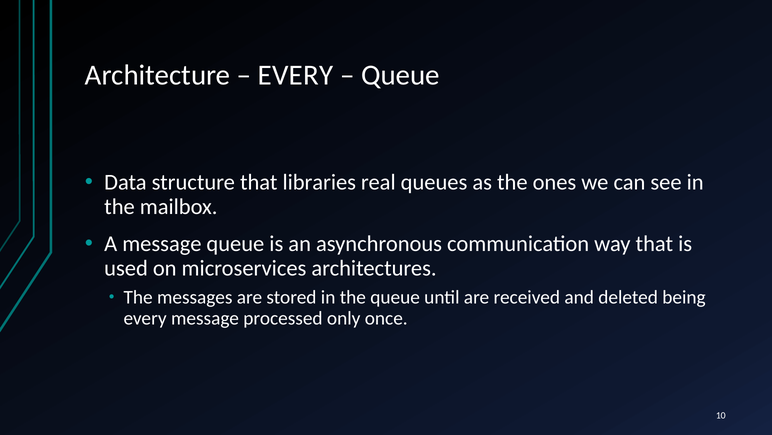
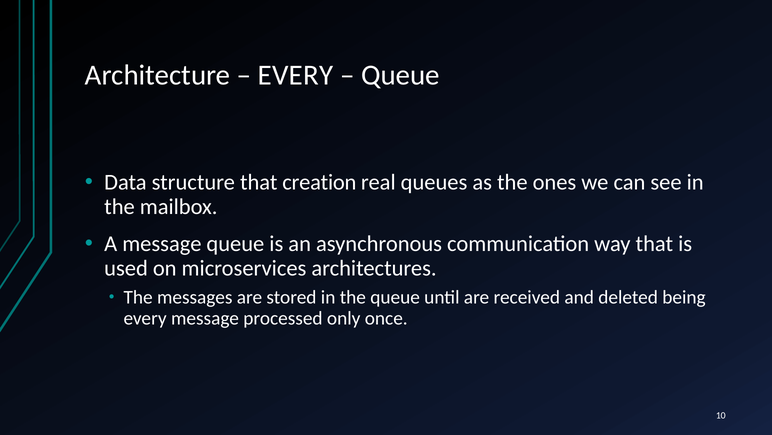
libraries: libraries -> creation
